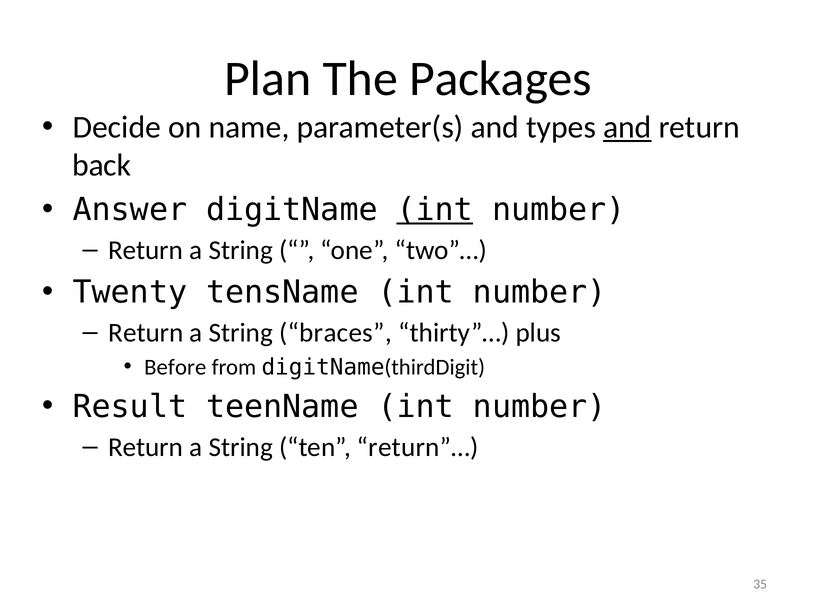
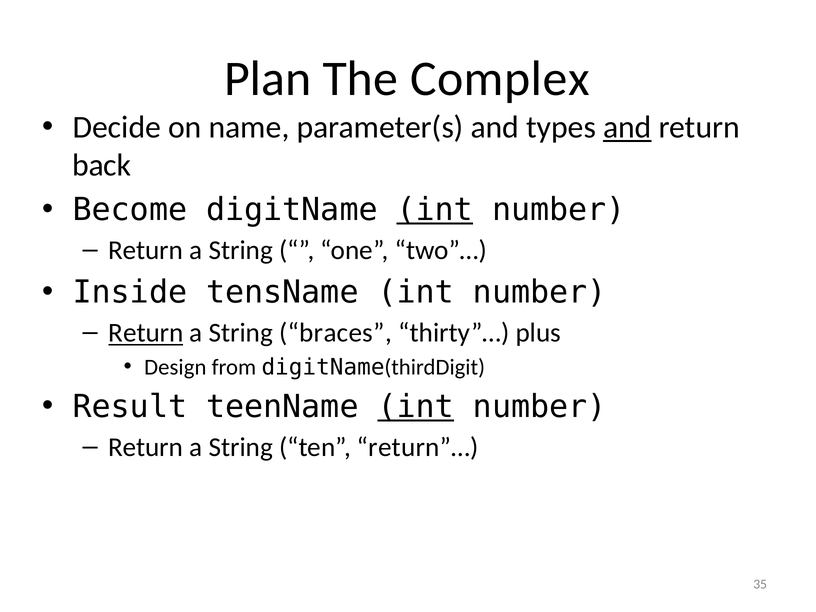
Packages: Packages -> Complex
Answer: Answer -> Become
Twenty: Twenty -> Inside
Return at (146, 333) underline: none -> present
Before: Before -> Design
int at (416, 407) underline: none -> present
